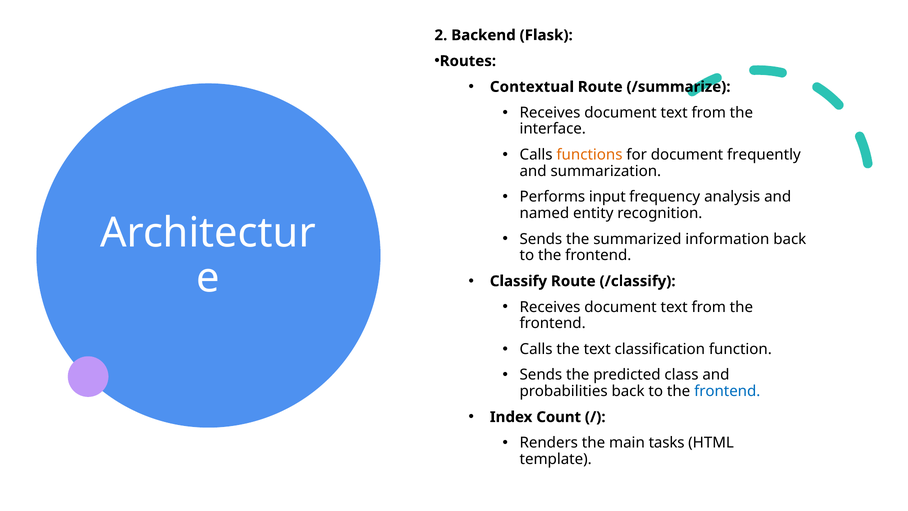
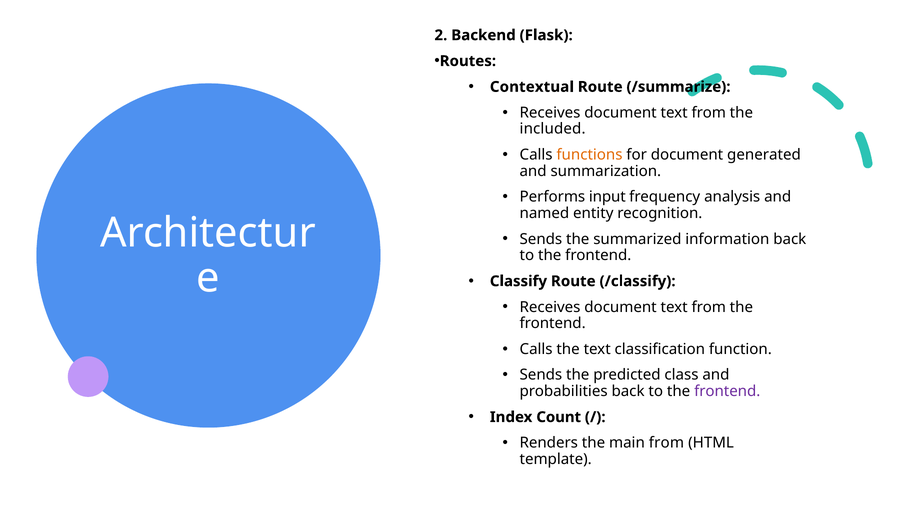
interface: interface -> included
frequently: frequently -> generated
frontend at (727, 391) colour: blue -> purple
main tasks: tasks -> from
